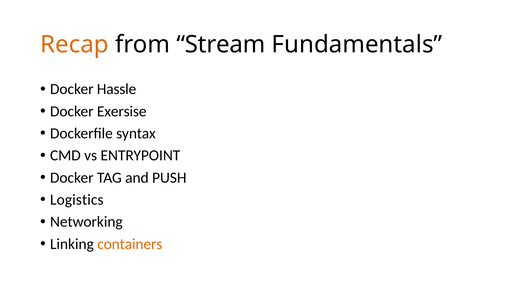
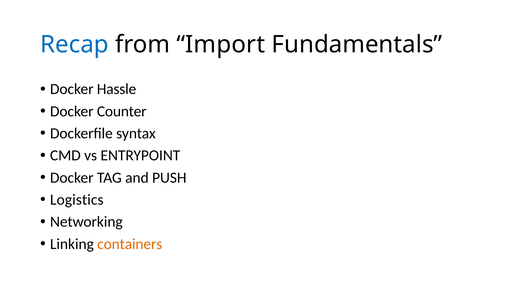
Recap colour: orange -> blue
Stream: Stream -> Import
Exersise: Exersise -> Counter
